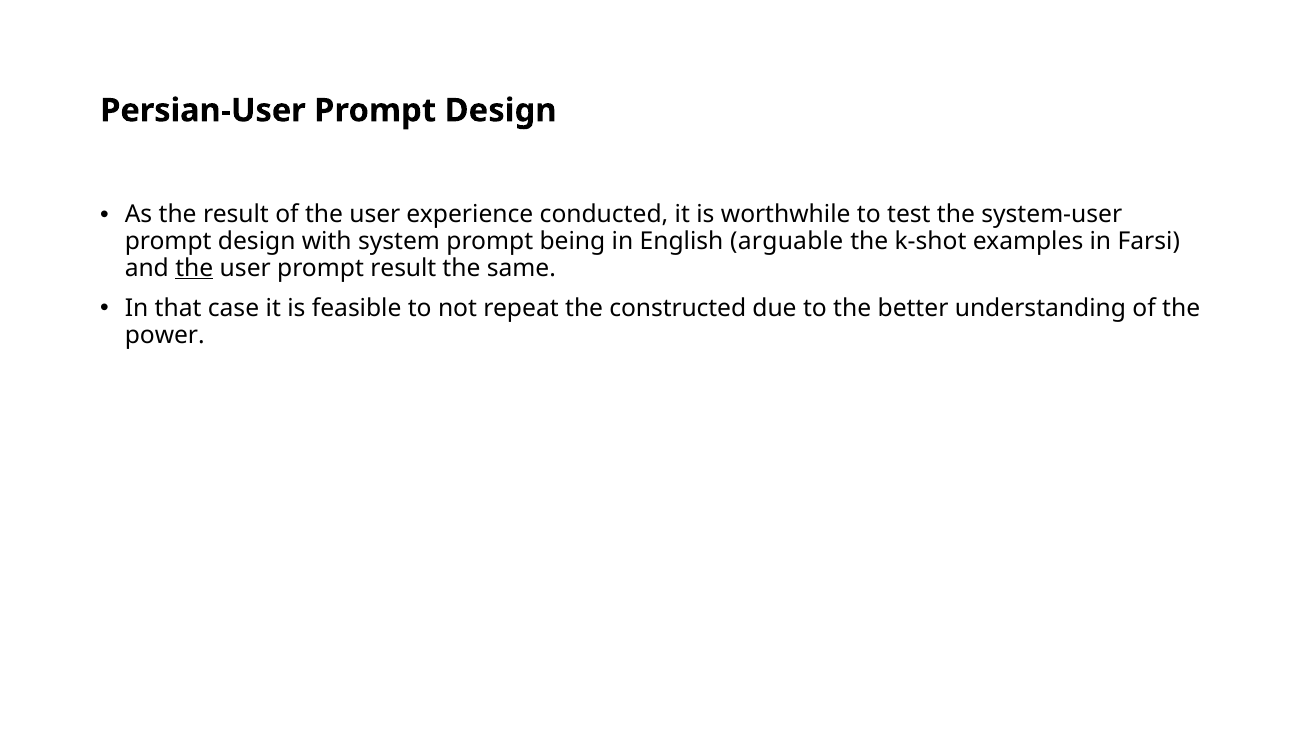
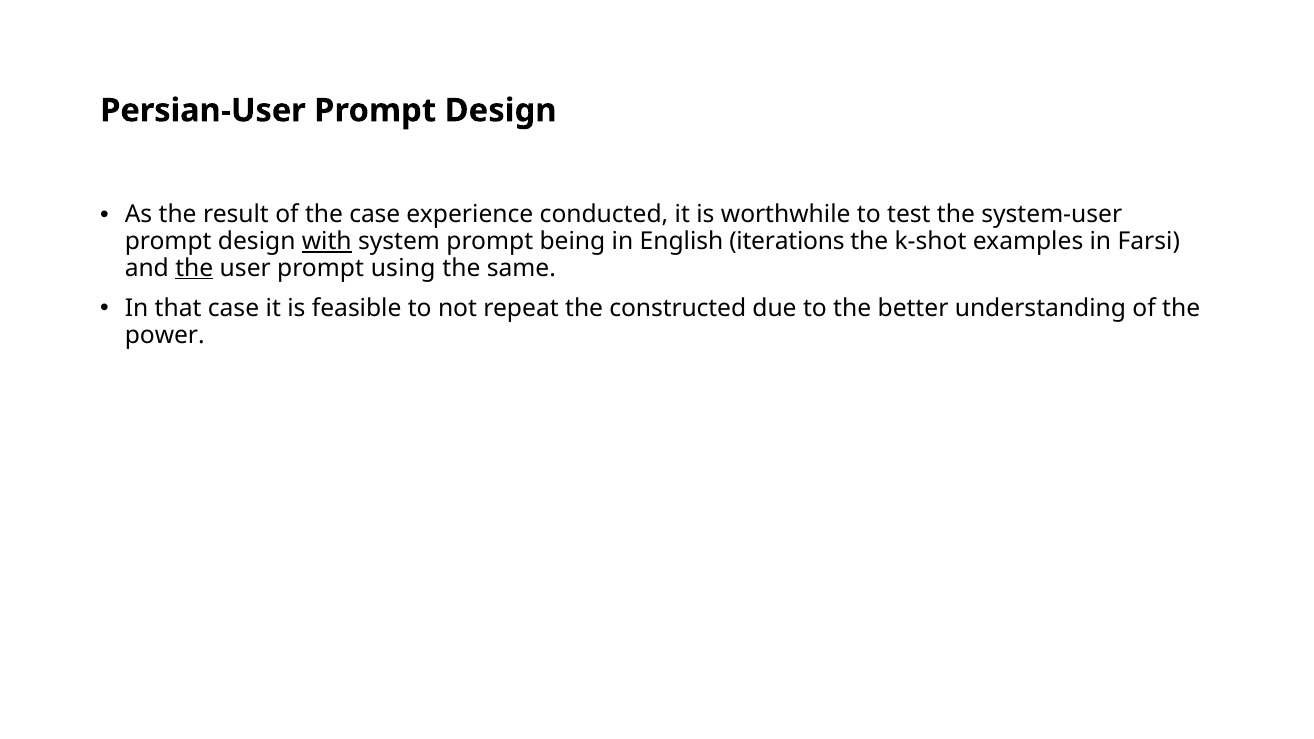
of the user: user -> case
with underline: none -> present
arguable: arguable -> iterations
prompt result: result -> using
